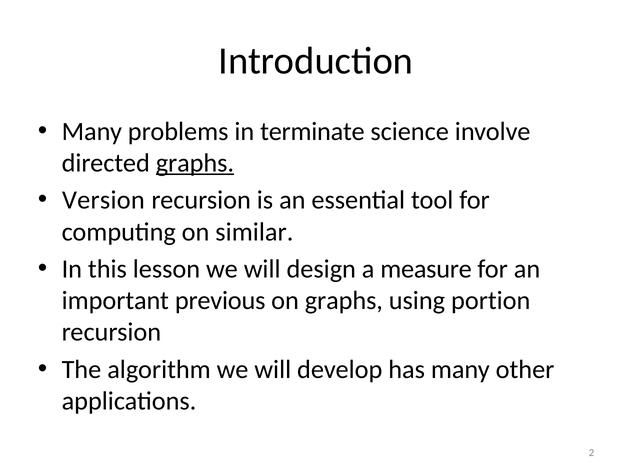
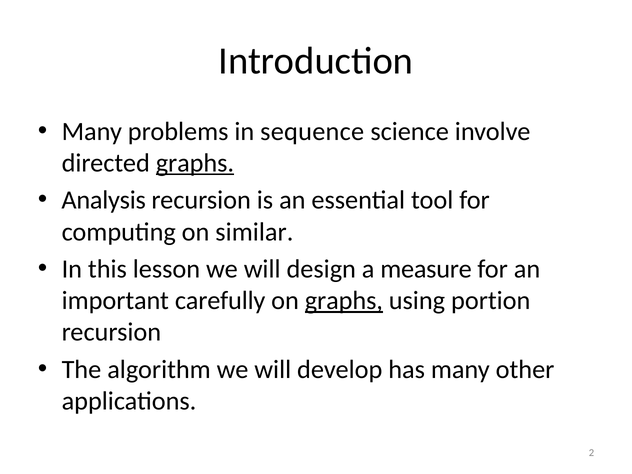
terminate: terminate -> sequence
Version: Version -> Analysis
previous: previous -> carefully
graphs at (344, 301) underline: none -> present
